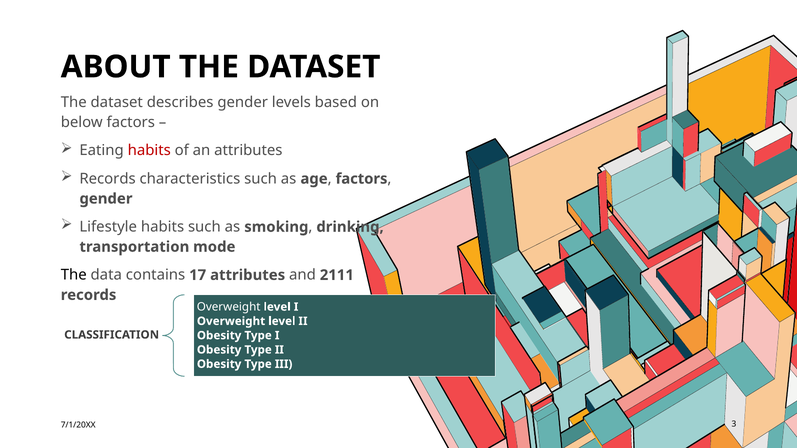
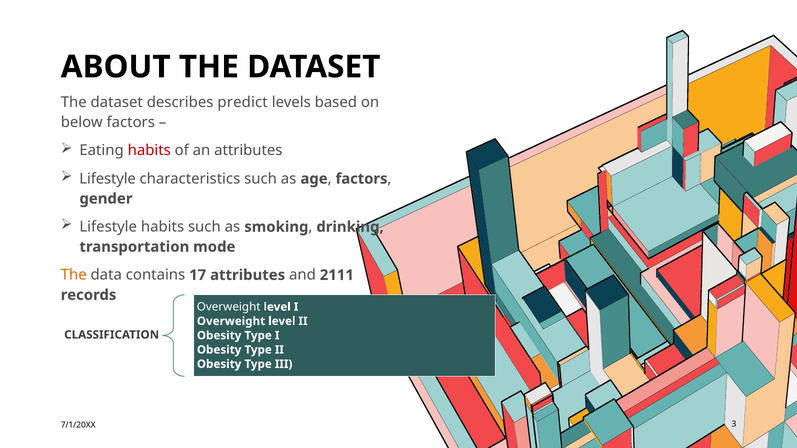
describes gender: gender -> predict
Records at (108, 179): Records -> Lifestyle
The at (74, 275) colour: black -> orange
